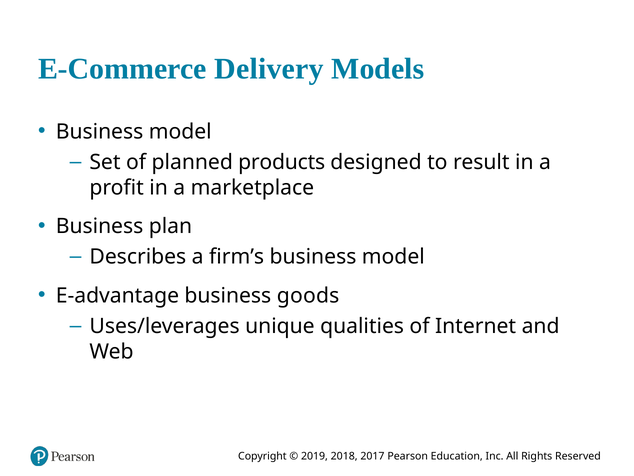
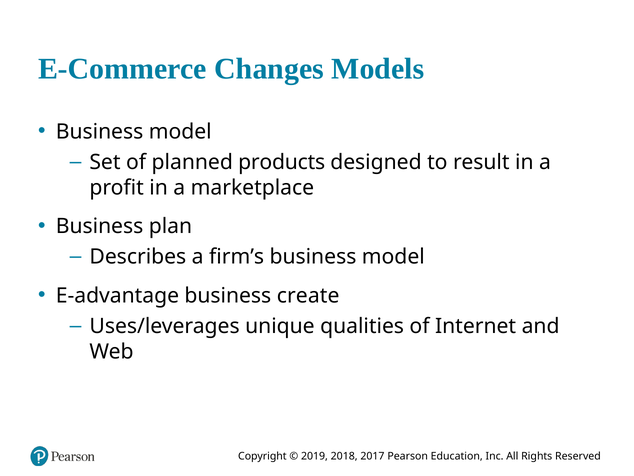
Delivery: Delivery -> Changes
goods: goods -> create
